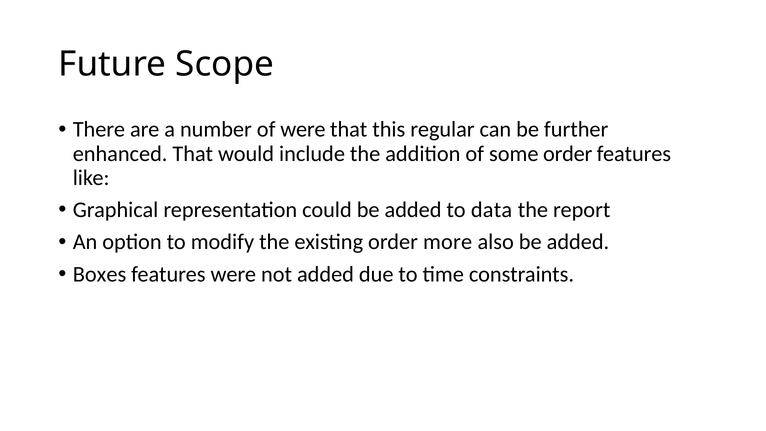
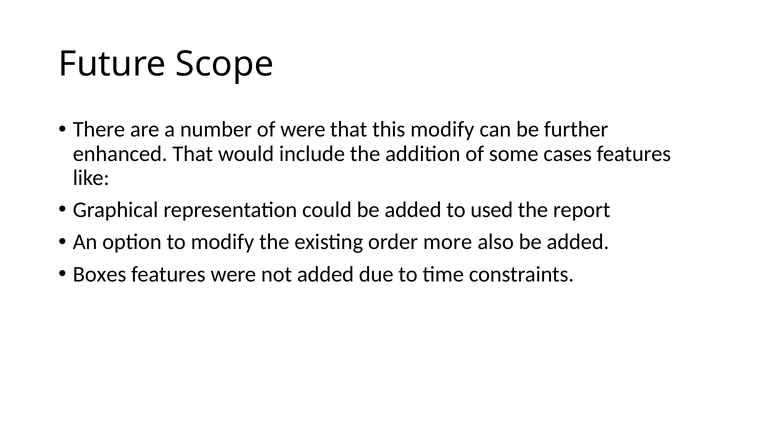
this regular: regular -> modify
some order: order -> cases
data: data -> used
